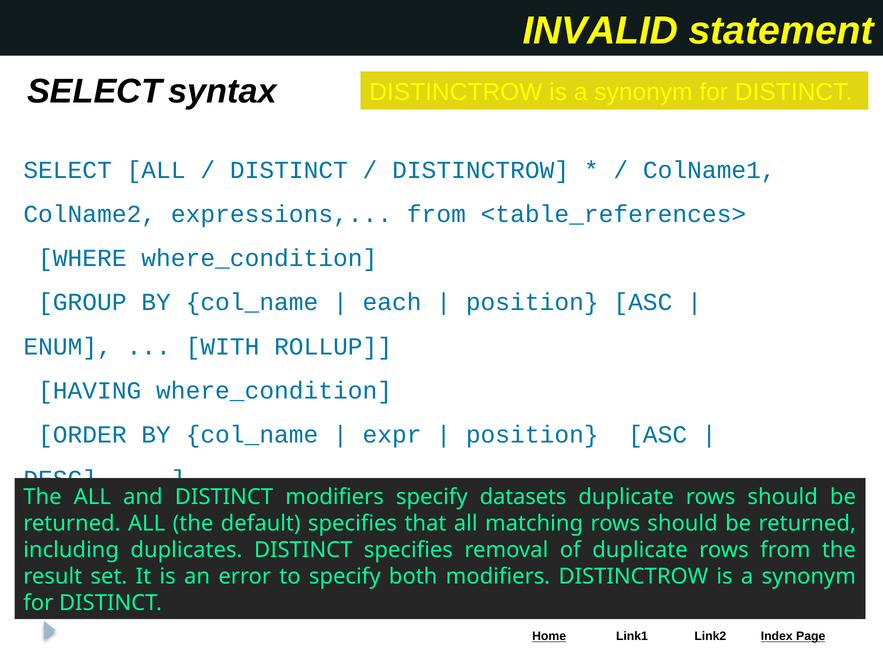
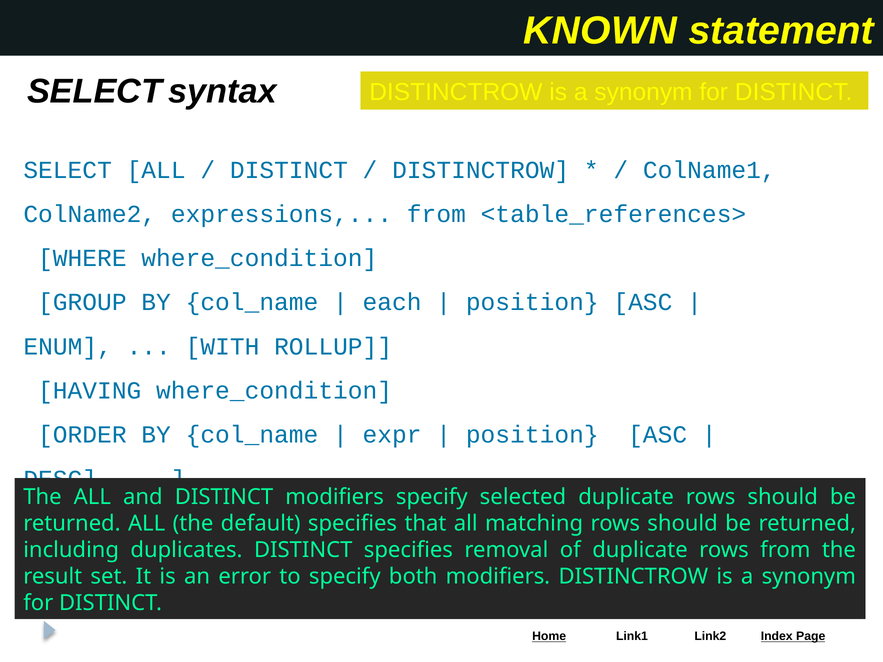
INVALID: INVALID -> KNOWN
datasets: datasets -> selected
